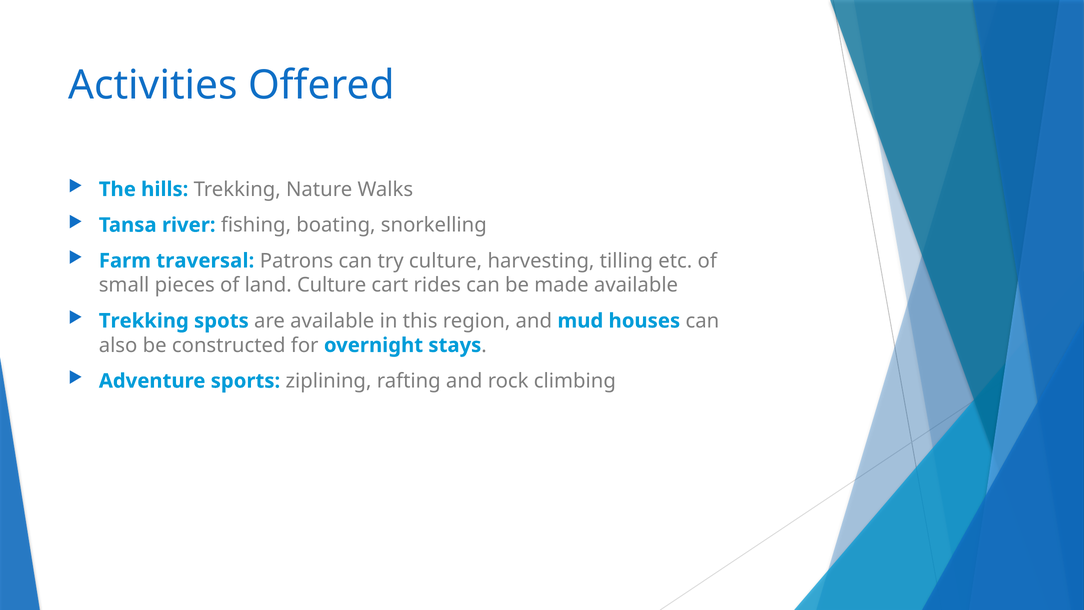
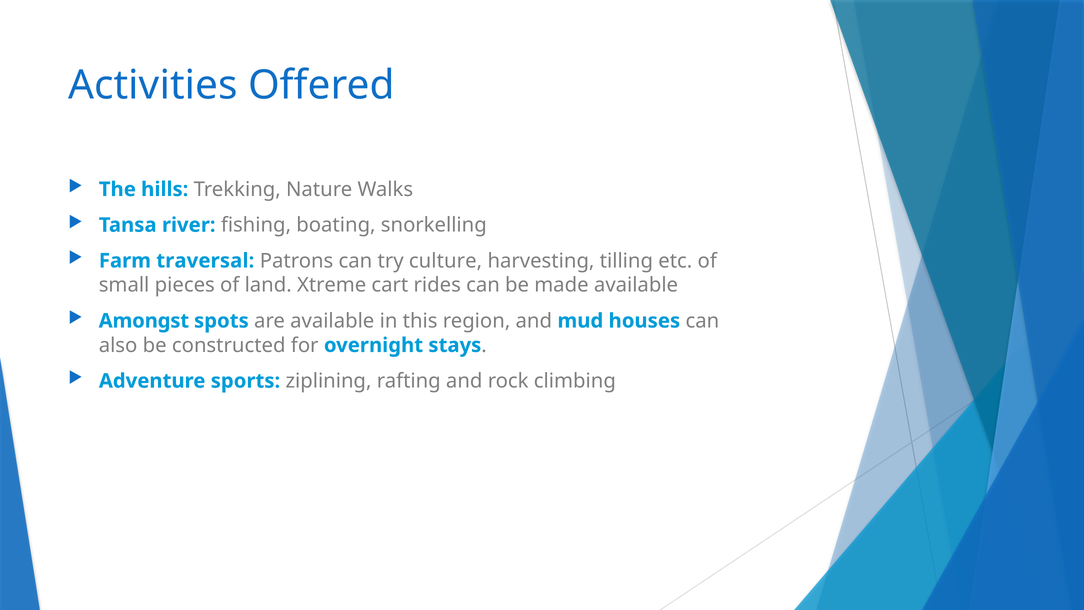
land Culture: Culture -> Xtreme
Trekking at (144, 321): Trekking -> Amongst
